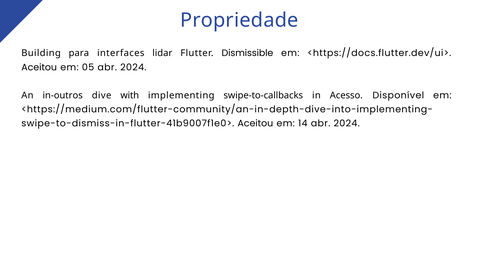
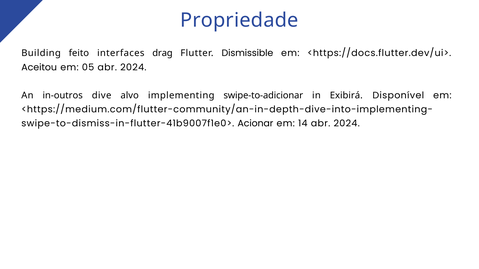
para: para -> feito
lidar: lidar -> drag
with: with -> alvo
swipe-to-callbacks: swipe-to-callbacks -> swipe-to-adicionar
Acesso: Acesso -> Exibirá
Aceitou at (255, 124): Aceitou -> Acionar
